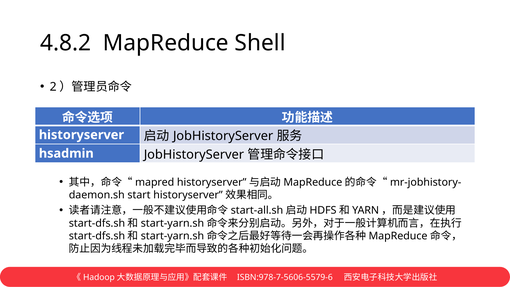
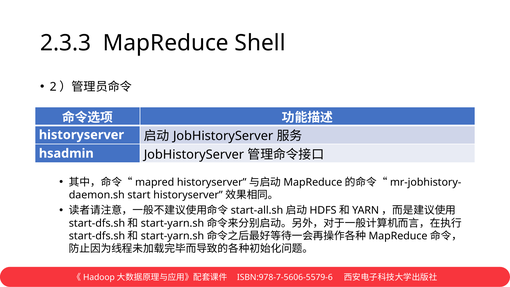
4.8.2: 4.8.2 -> 2.3.3
